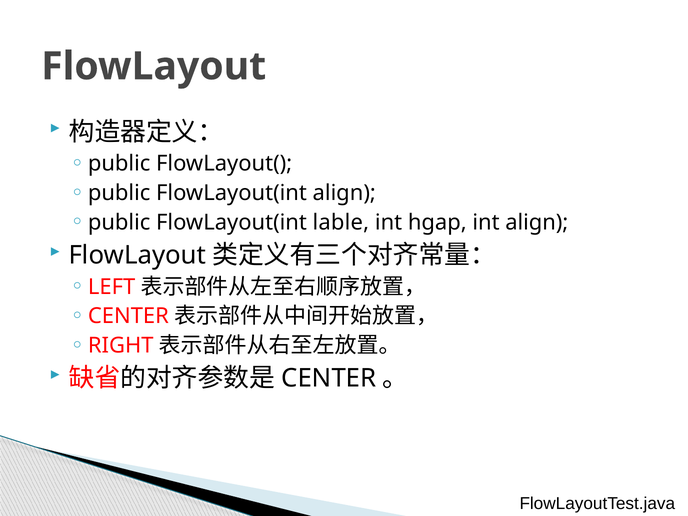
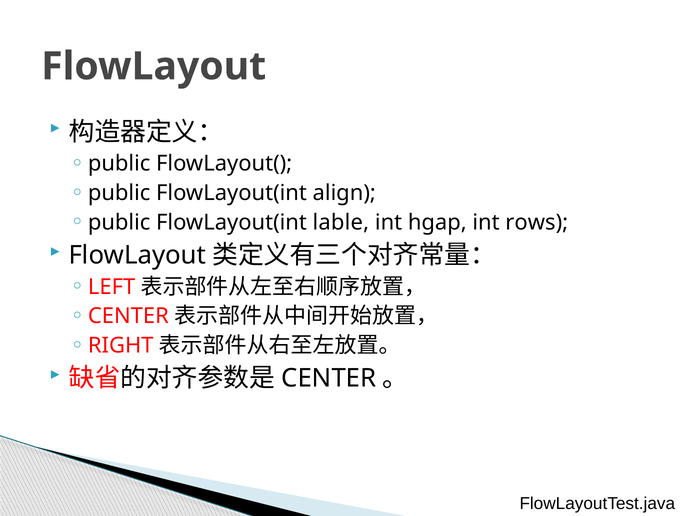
int align: align -> rows
